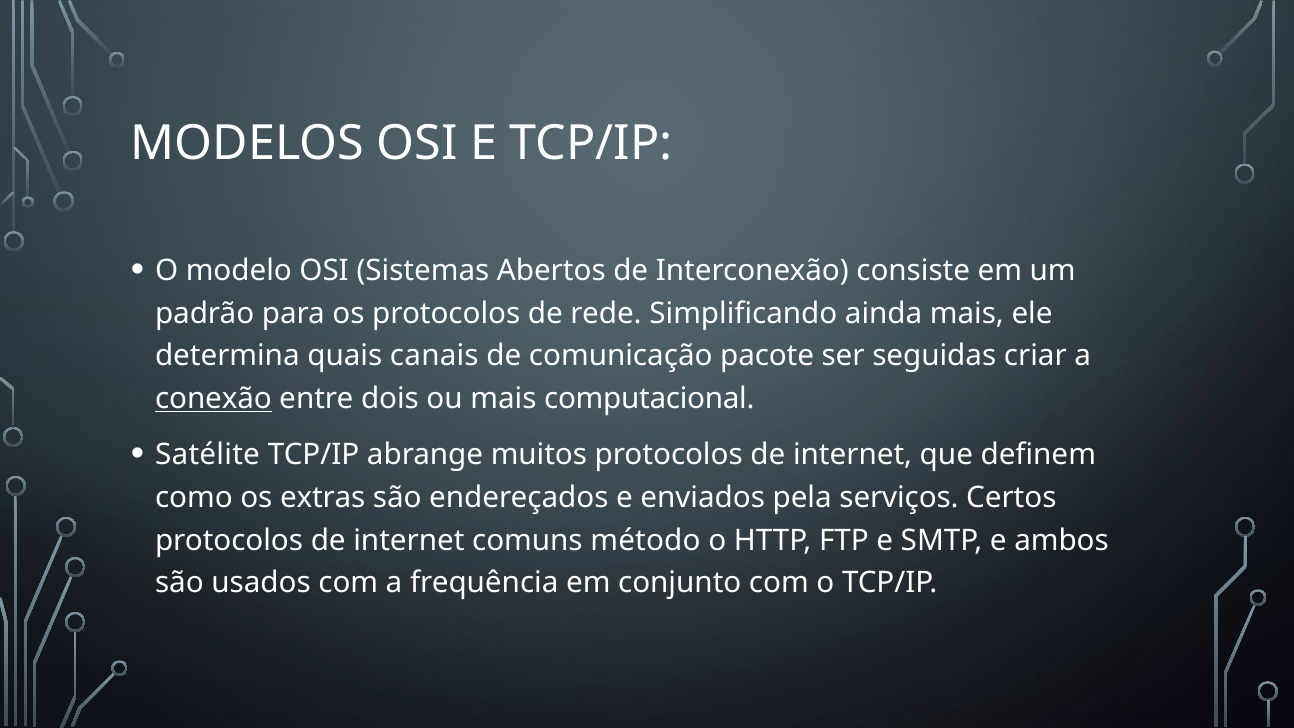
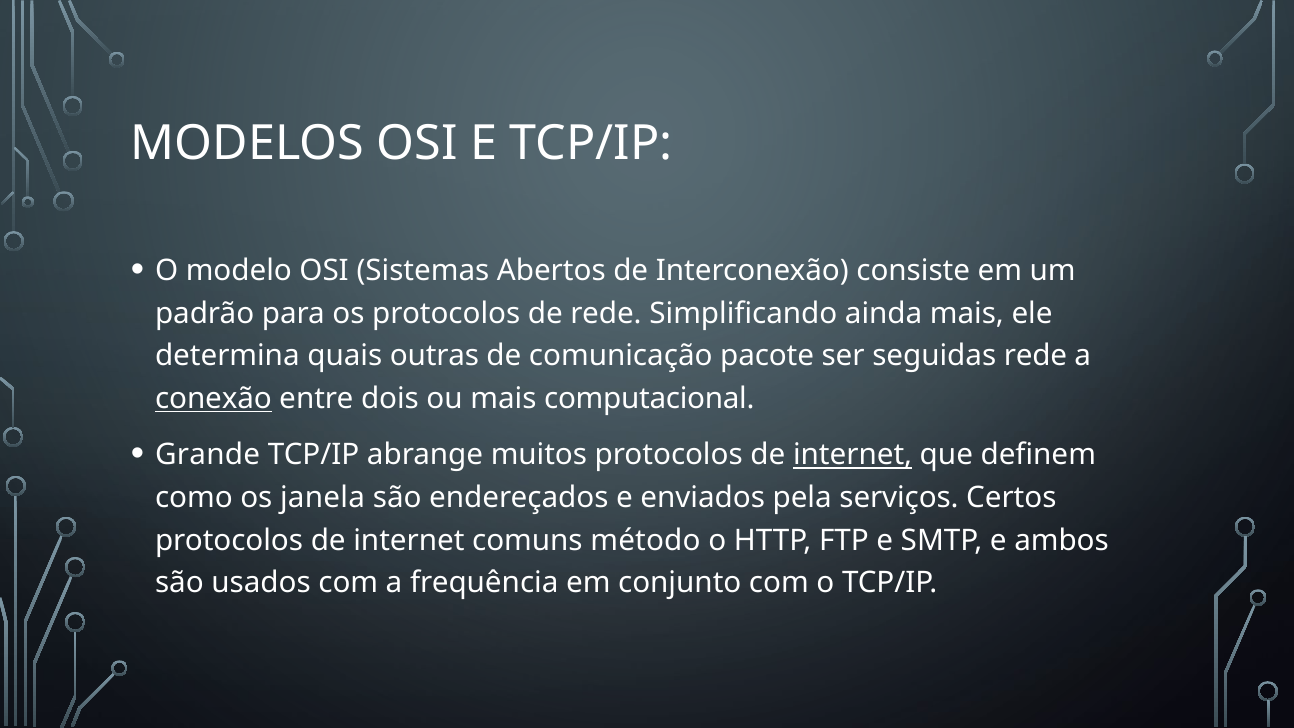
canais: canais -> outras
seguidas criar: criar -> rede
Satélite: Satélite -> Grande
internet at (853, 455) underline: none -> present
extras: extras -> janela
